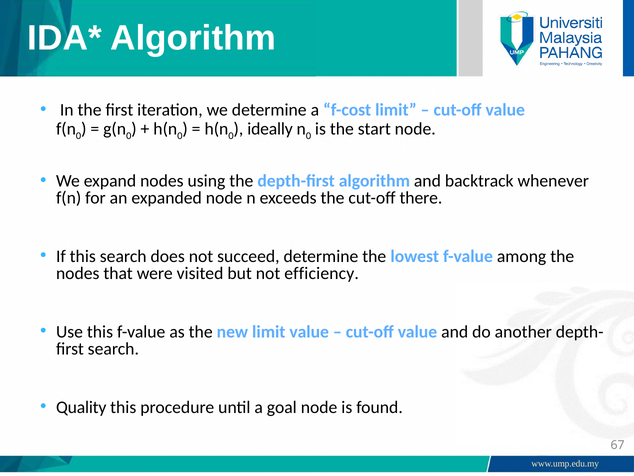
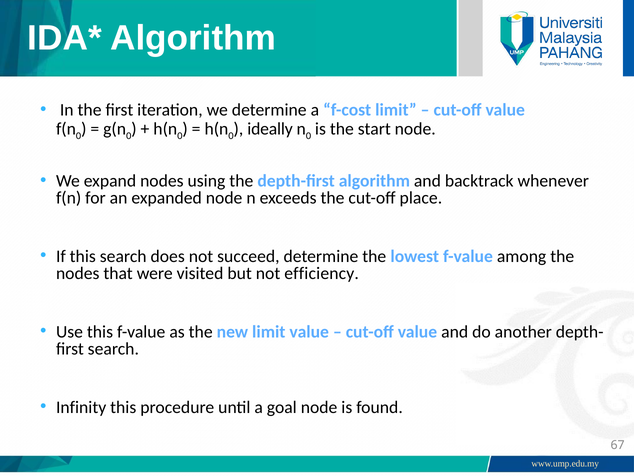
there: there -> place
Quality: Quality -> Infinity
